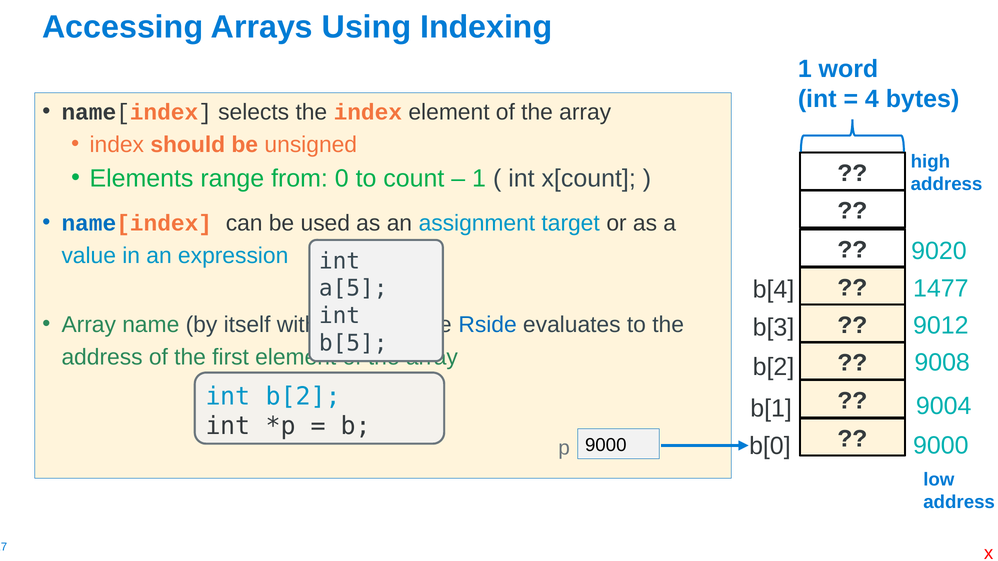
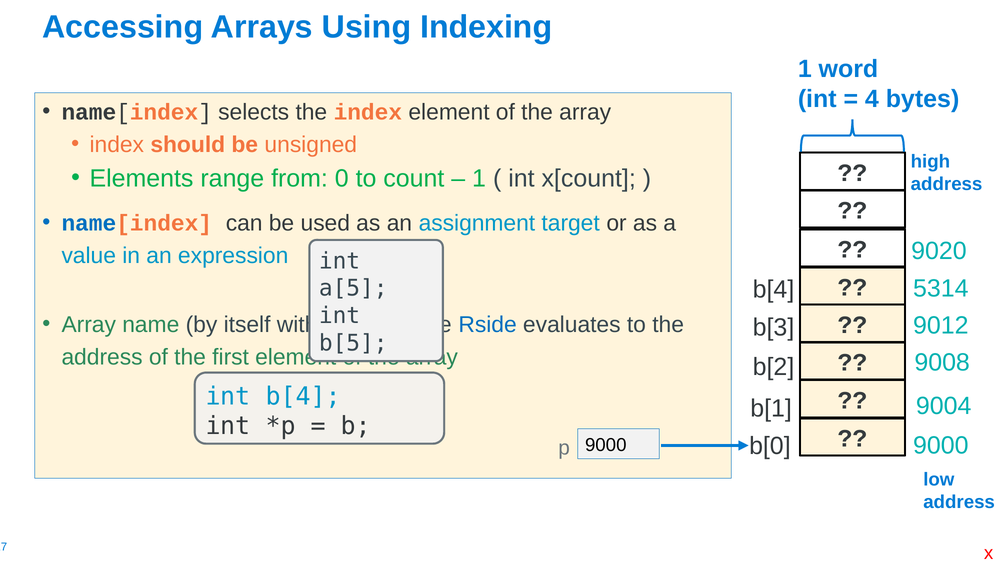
1477: 1477 -> 5314
int b[2: b[2 -> b[4
